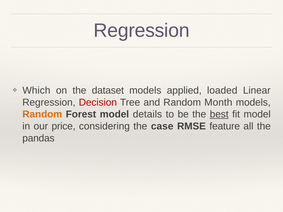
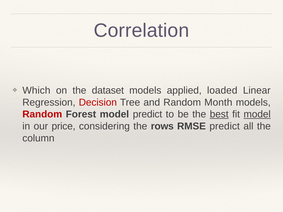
Regression at (142, 31): Regression -> Correlation
Random at (42, 114) colour: orange -> red
model details: details -> predict
model at (257, 114) underline: none -> present
case: case -> rows
RMSE feature: feature -> predict
pandas: pandas -> column
